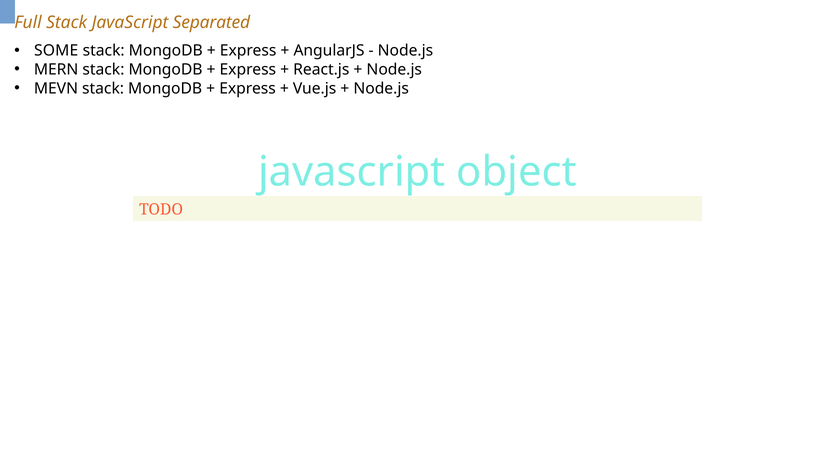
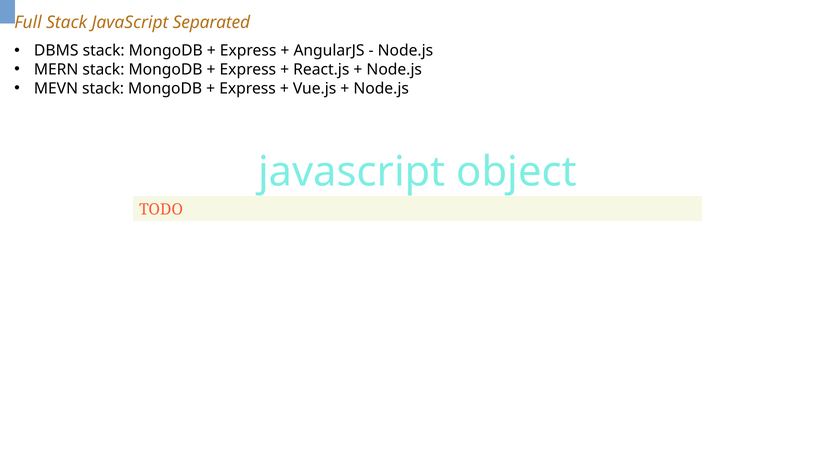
SOME: SOME -> DBMS
